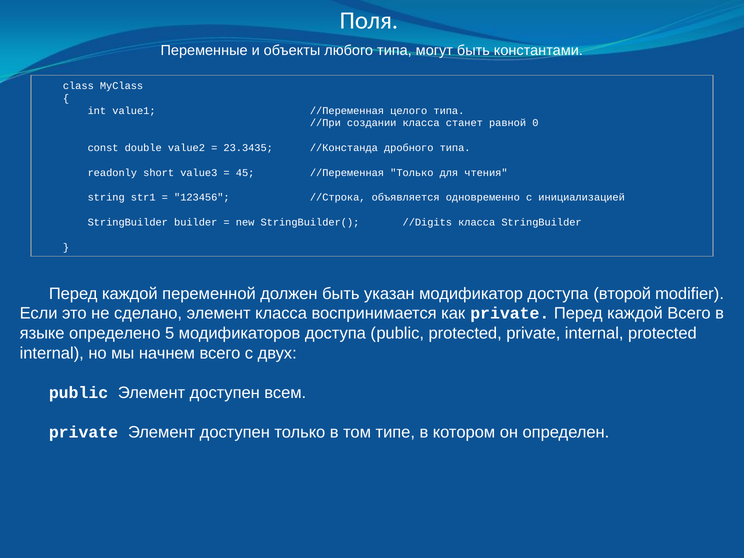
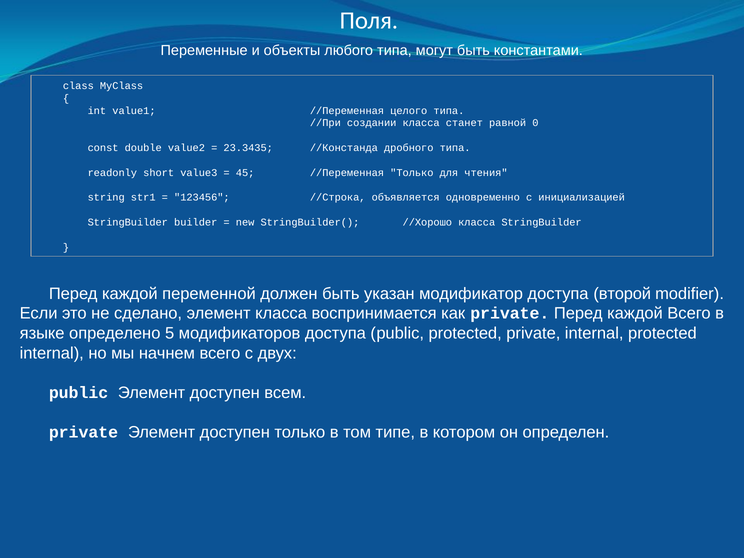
//Digits: //Digits -> //Хорошо
